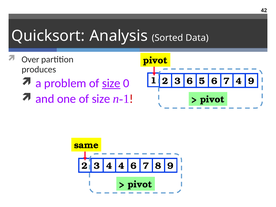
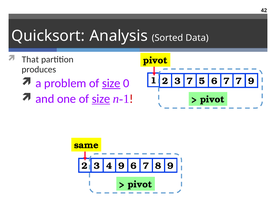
Over: Over -> That
3 6: 6 -> 7
7 4: 4 -> 7
size at (101, 99) underline: none -> present
4 4: 4 -> 9
